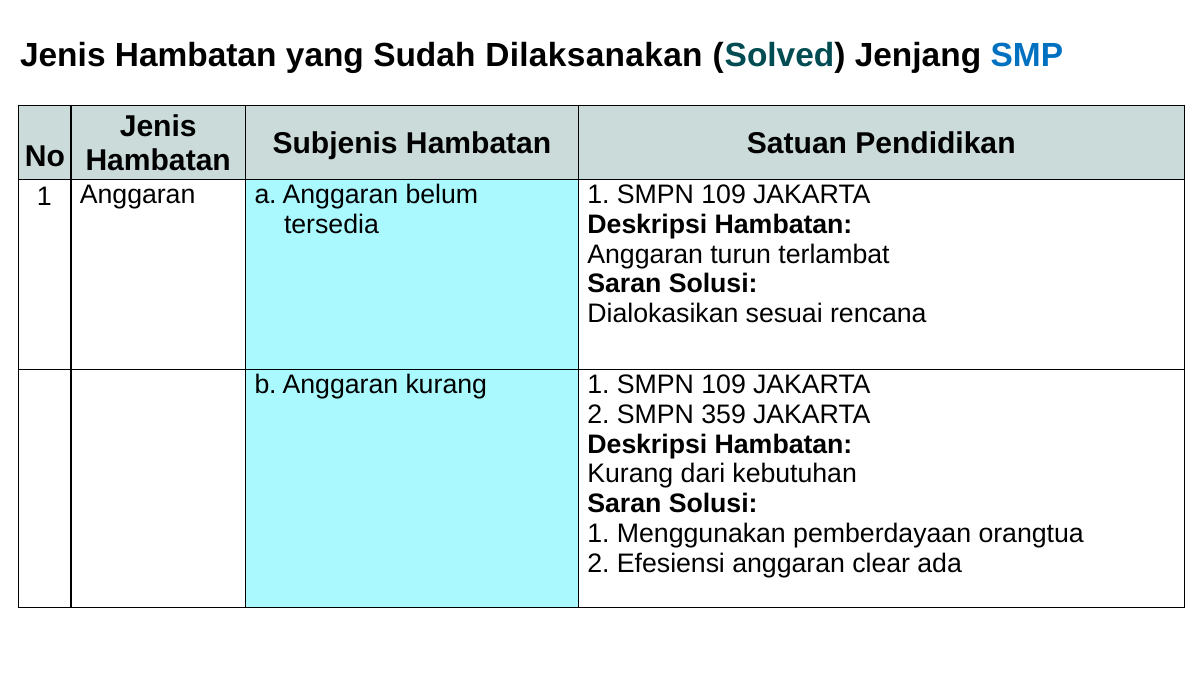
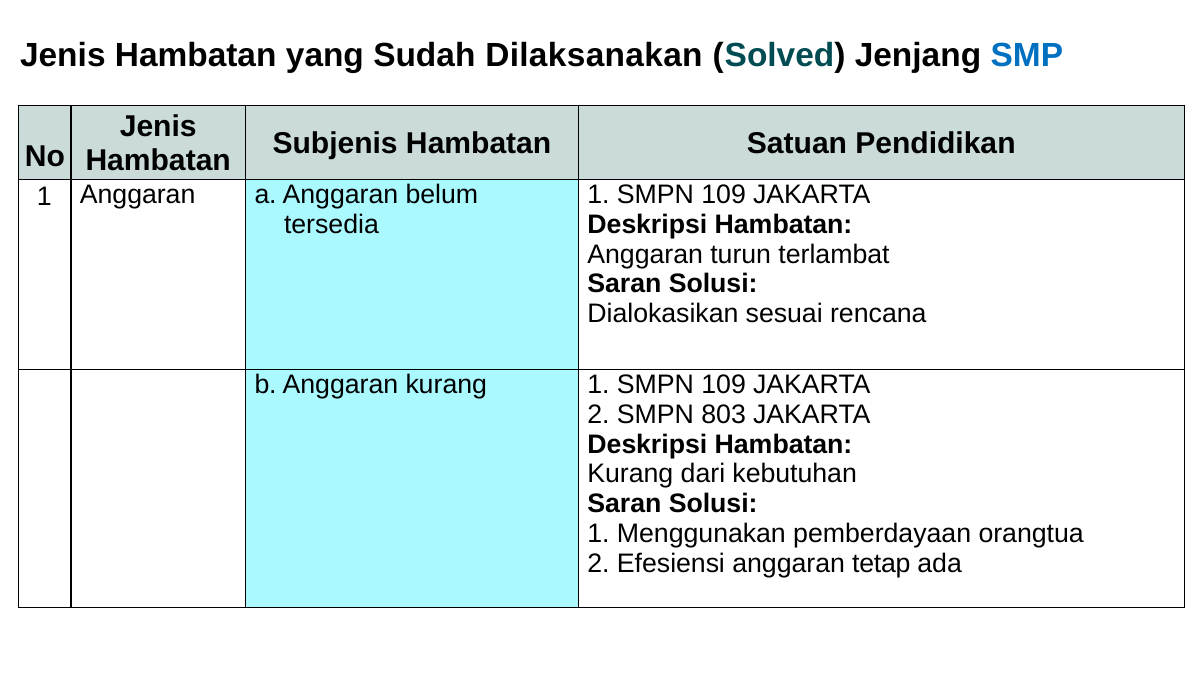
359: 359 -> 803
clear: clear -> tetap
